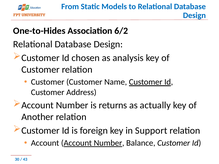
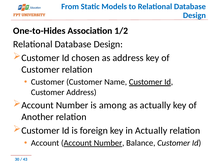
6/2: 6/2 -> 1/2
as analysis: analysis -> address
returns: returns -> among
in Support: Support -> Actually
